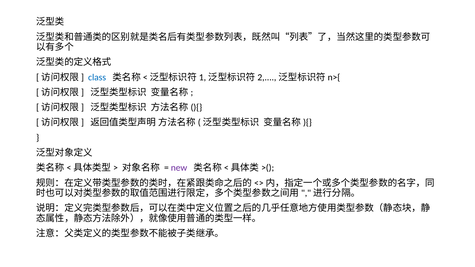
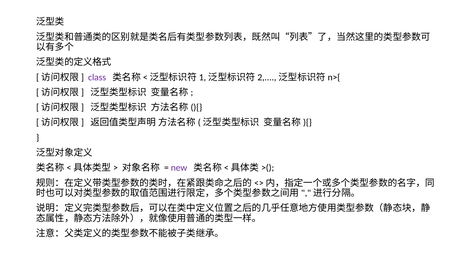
class colour: blue -> purple
